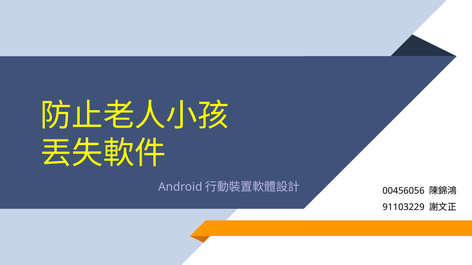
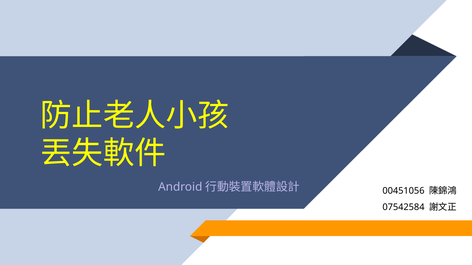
00456056: 00456056 -> 00451056
91103229: 91103229 -> 07542584
